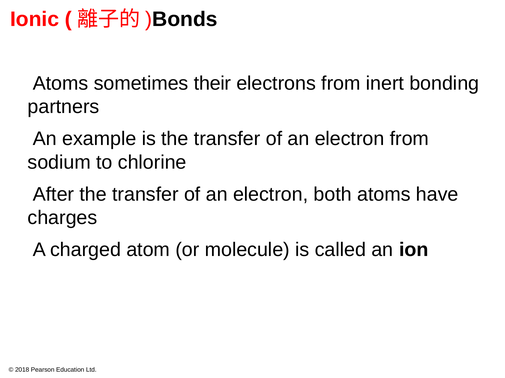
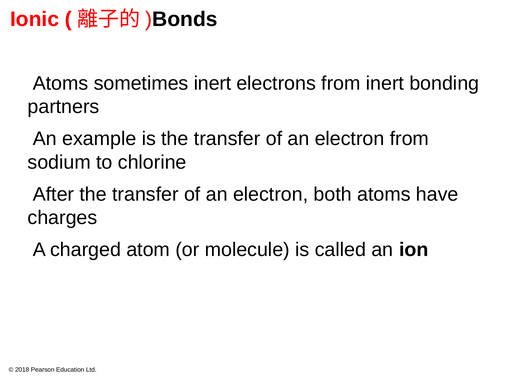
sometimes their: their -> inert
